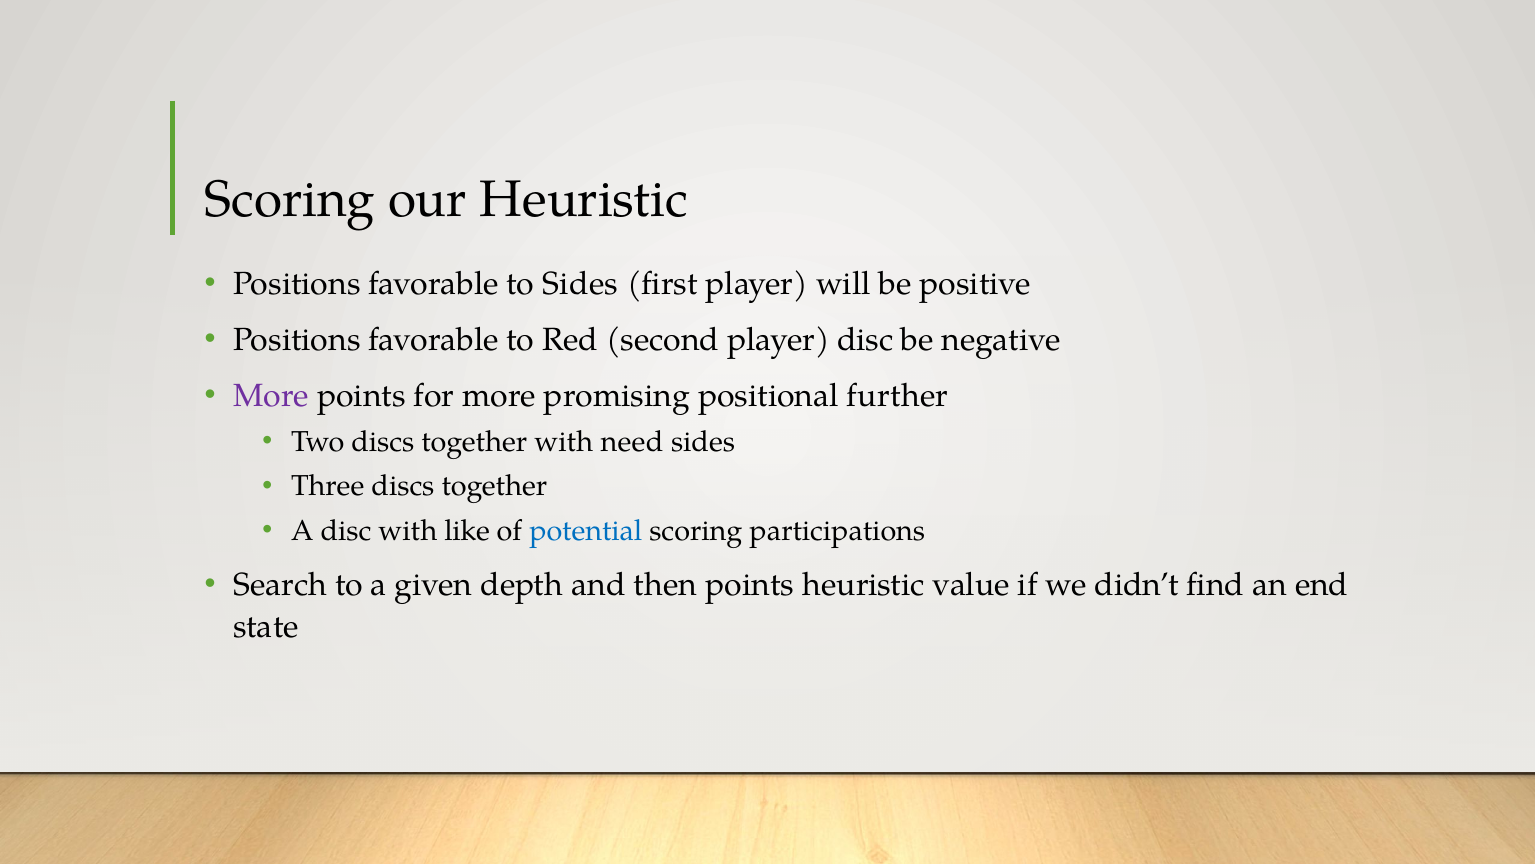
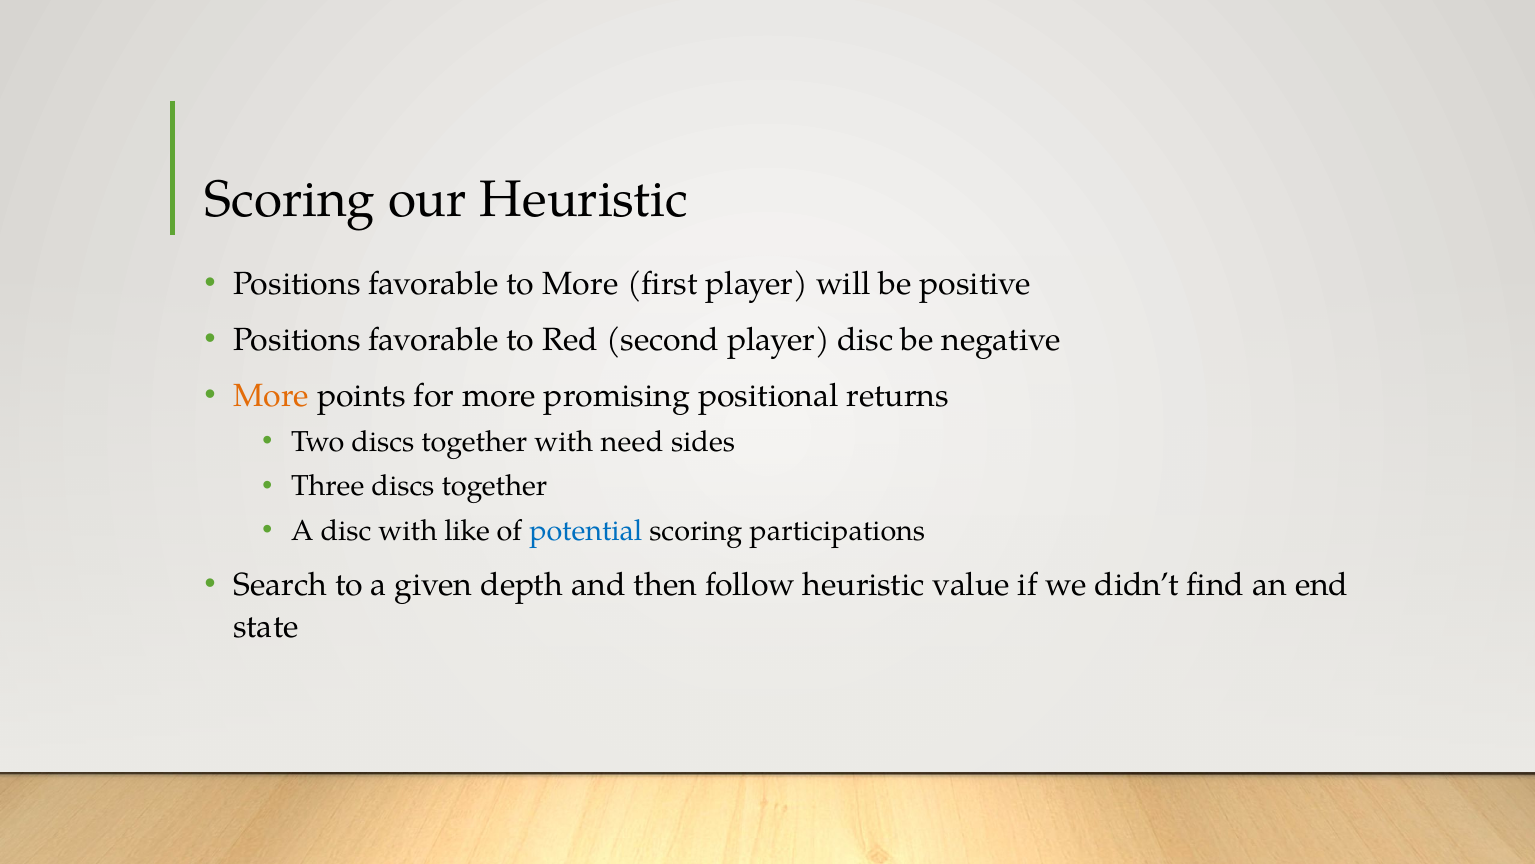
to Sides: Sides -> More
More at (271, 396) colour: purple -> orange
further: further -> returns
then points: points -> follow
